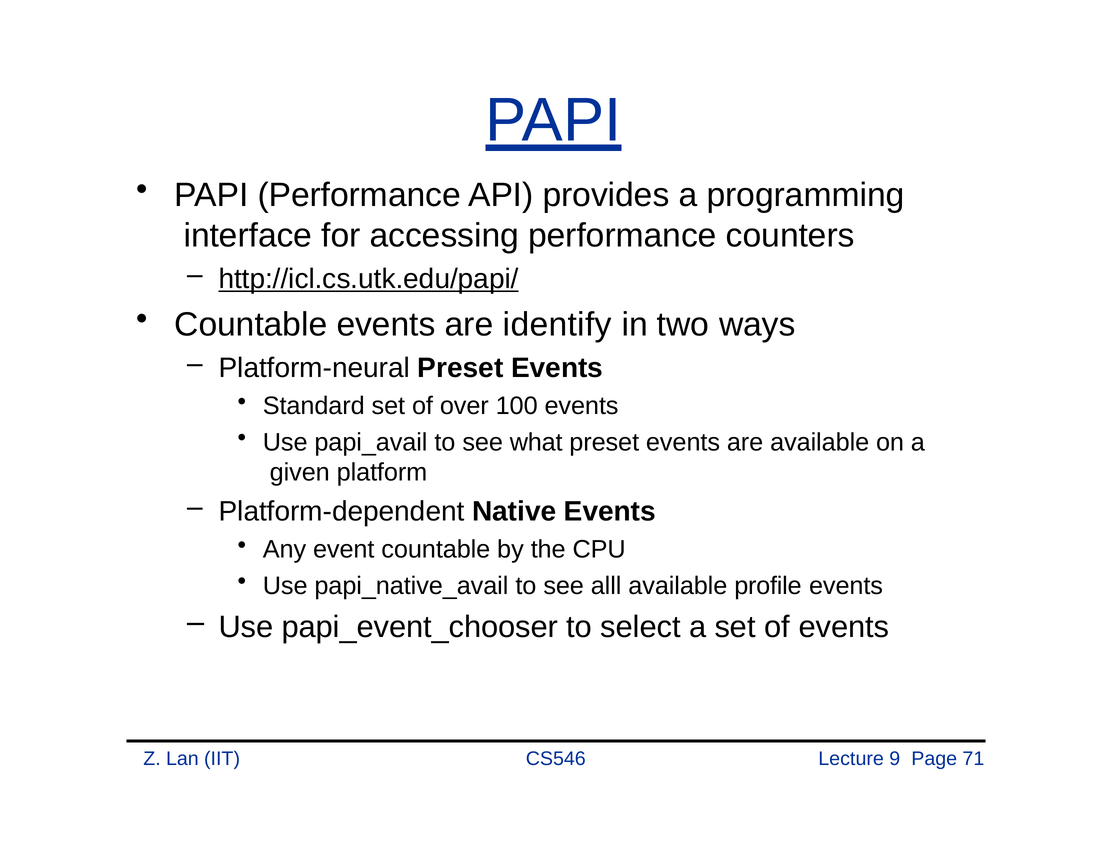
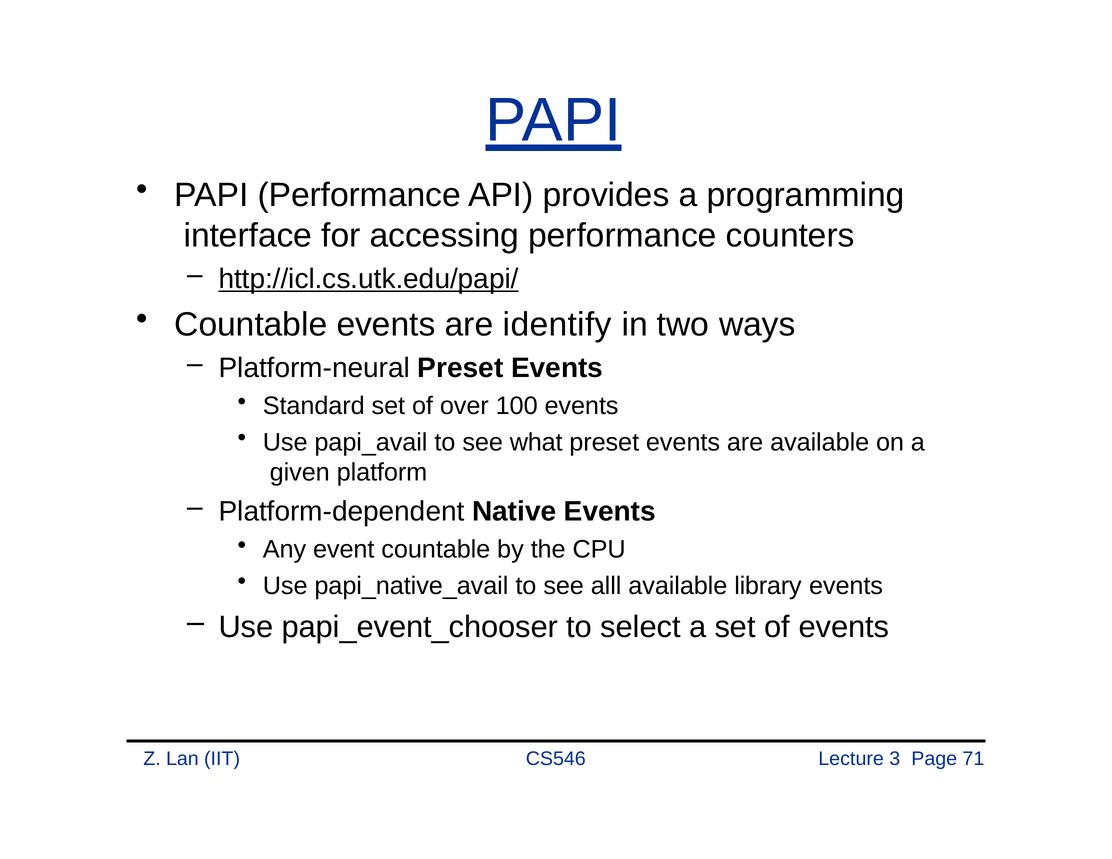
profile: profile -> library
9: 9 -> 3
